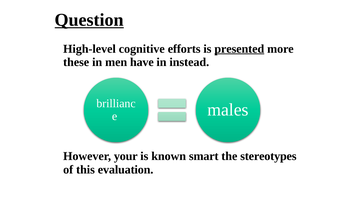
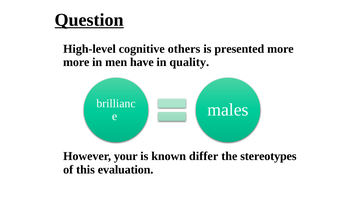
efforts: efforts -> others
presented underline: present -> none
these at (76, 62): these -> more
instead: instead -> quality
smart: smart -> differ
